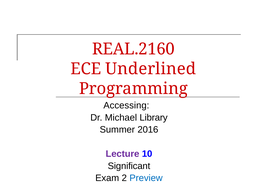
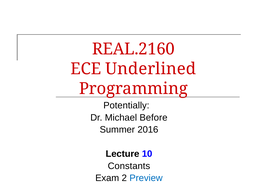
Accessing: Accessing -> Potentially
Library: Library -> Before
Lecture colour: purple -> black
Significant: Significant -> Constants
